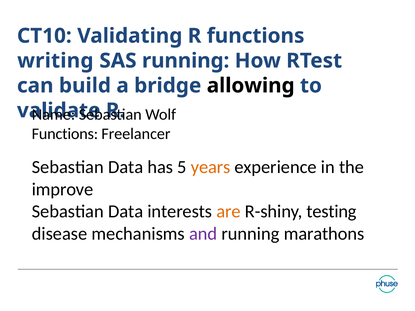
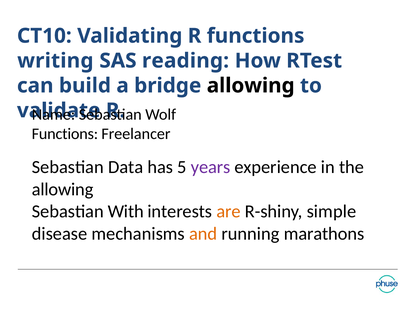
SAS running: running -> reading
years colour: orange -> purple
improve at (63, 190): improve -> allowing
Data at (126, 212): Data -> With
testing: testing -> simple
and colour: purple -> orange
